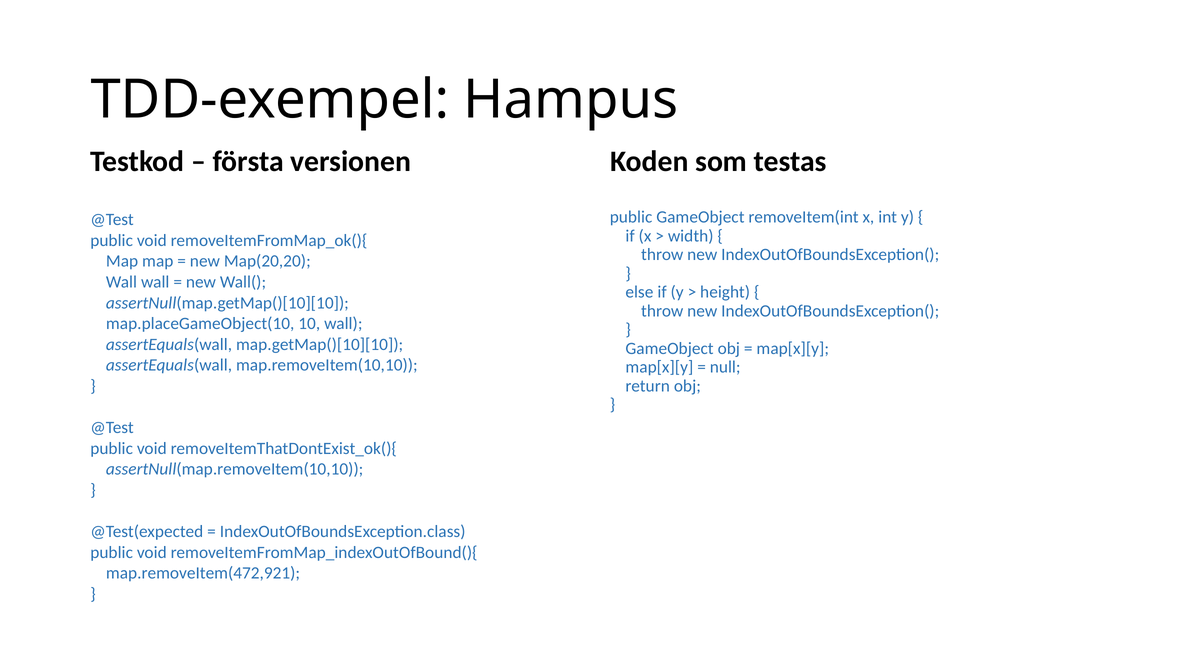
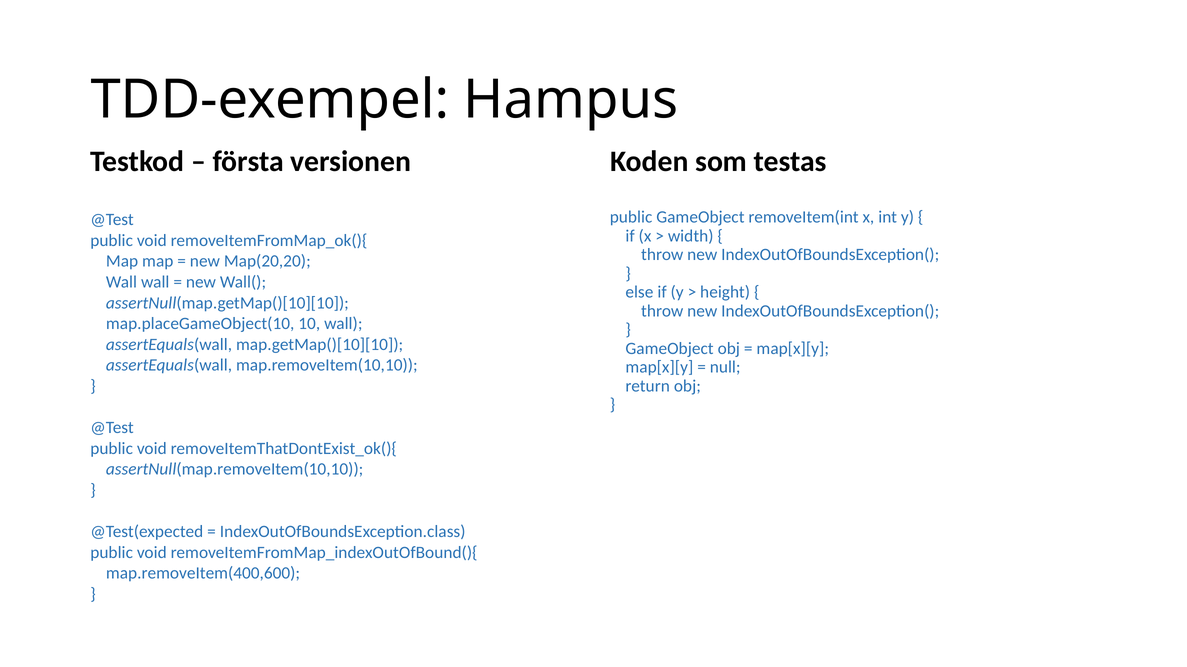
map.removeItem(472,921: map.removeItem(472,921 -> map.removeItem(400,600
